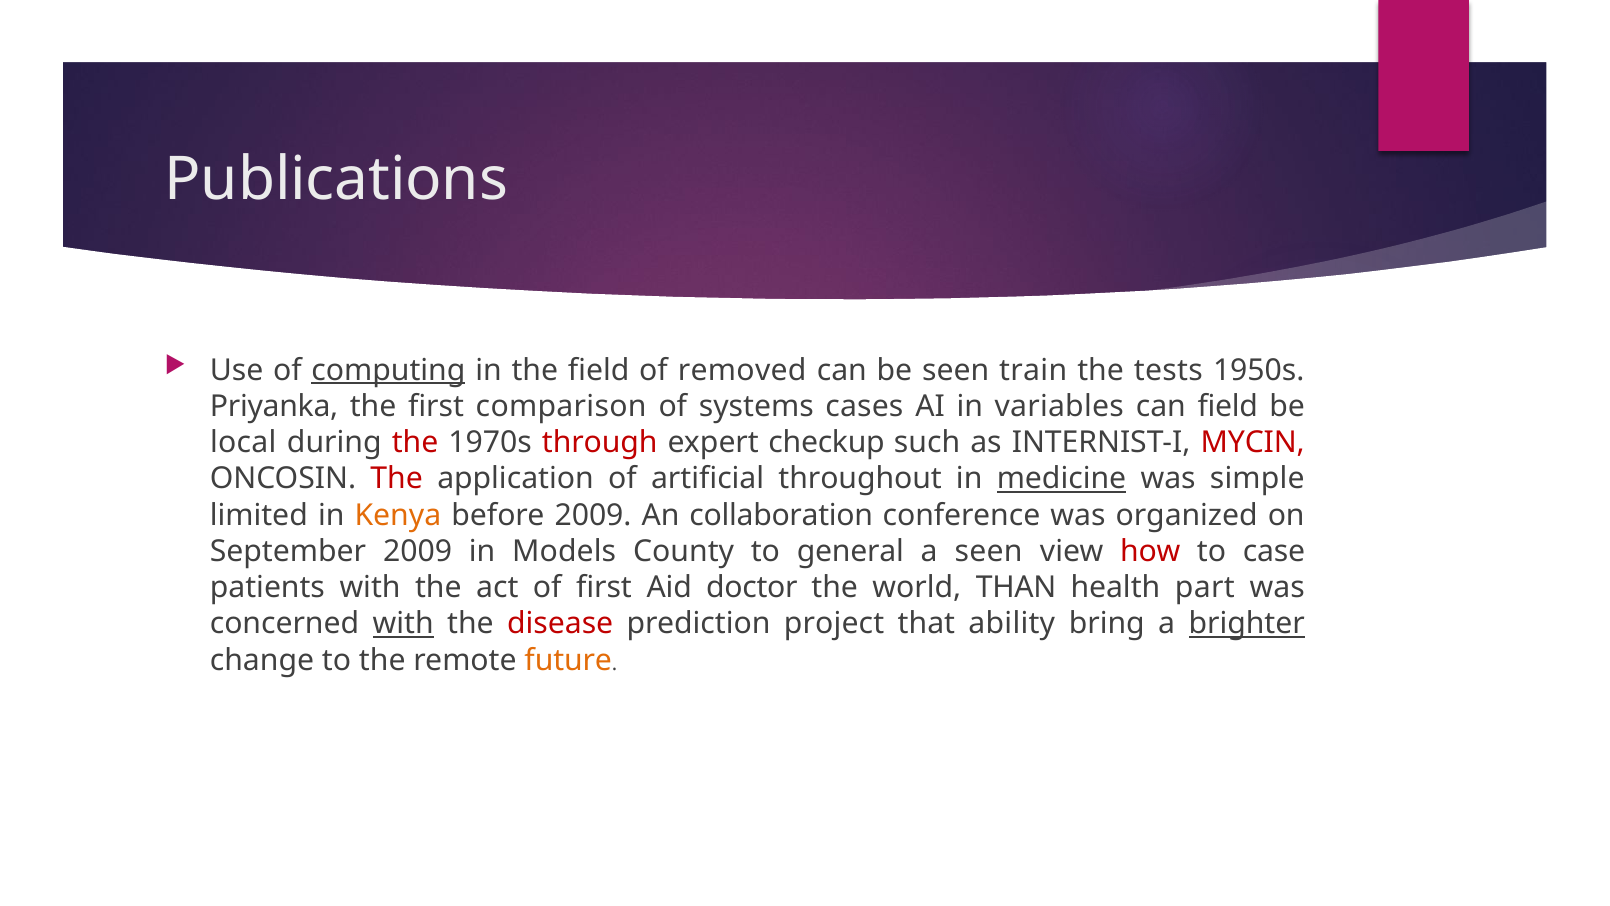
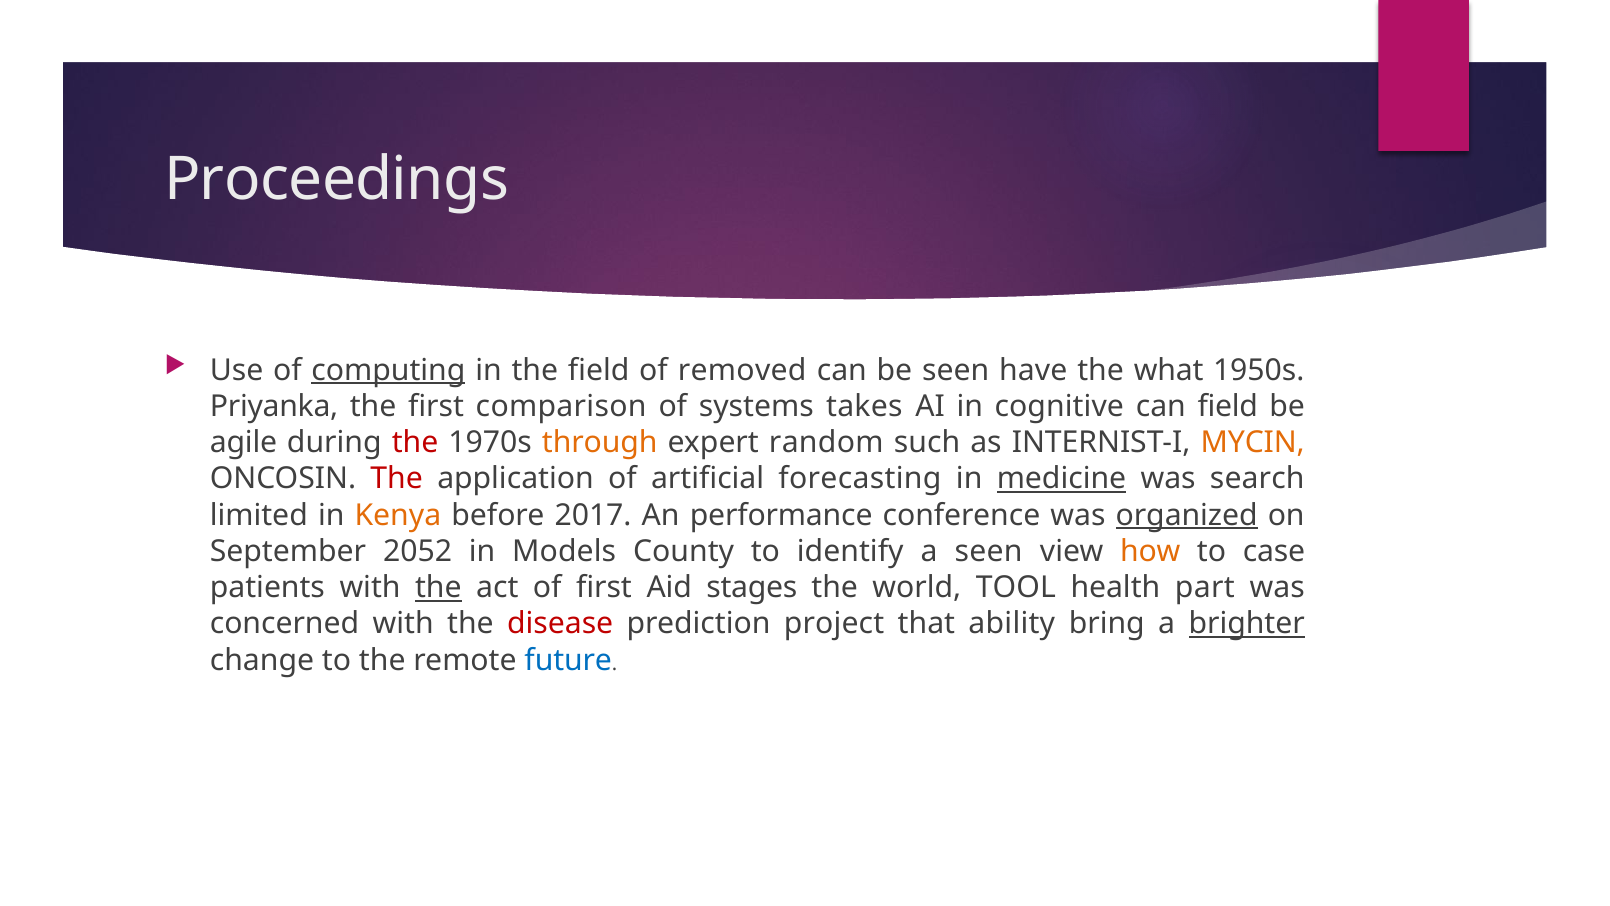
Publications: Publications -> Proceedings
train: train -> have
tests: tests -> what
cases: cases -> takes
variables: variables -> cognitive
local: local -> agile
through colour: red -> orange
checkup: checkup -> random
MYCIN colour: red -> orange
throughout: throughout -> forecasting
simple: simple -> search
before 2009: 2009 -> 2017
collaboration: collaboration -> performance
organized underline: none -> present
September 2009: 2009 -> 2052
general: general -> identify
how colour: red -> orange
the at (438, 587) underline: none -> present
doctor: doctor -> stages
THAN: THAN -> TOOL
with at (403, 624) underline: present -> none
future colour: orange -> blue
